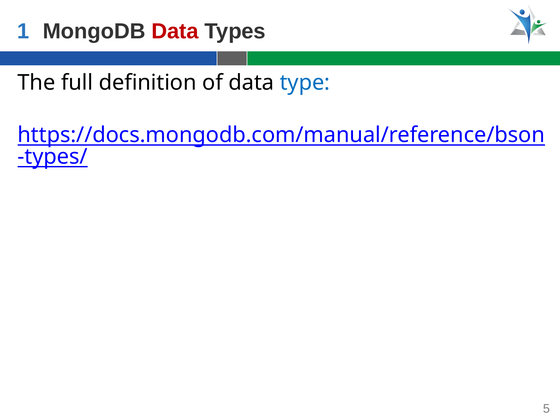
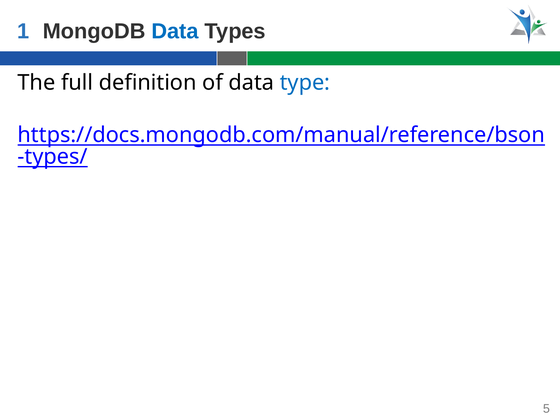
Data at (175, 31) colour: red -> blue
